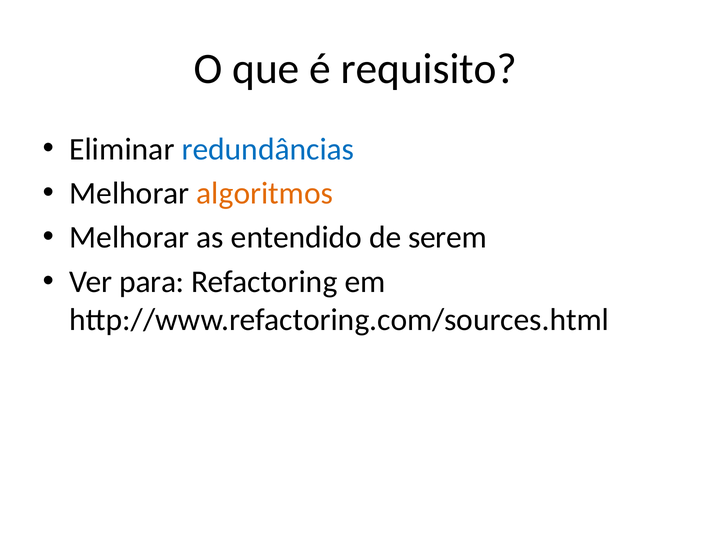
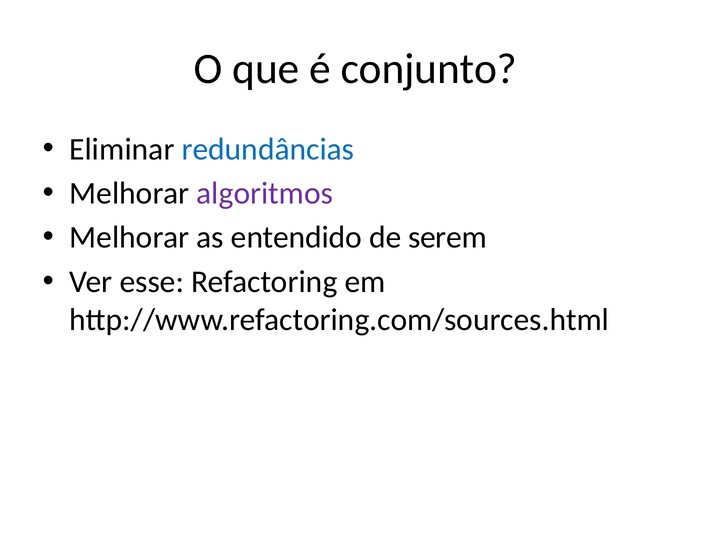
requisito: requisito -> conjunto
algoritmos colour: orange -> purple
para: para -> esse
